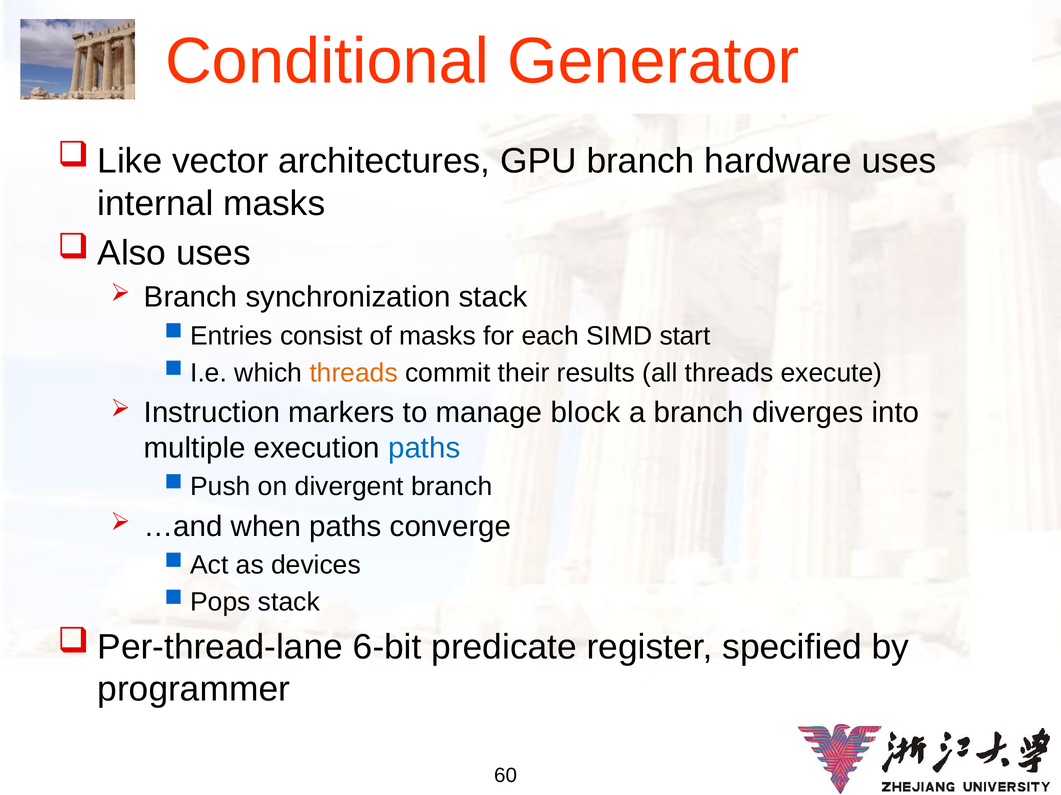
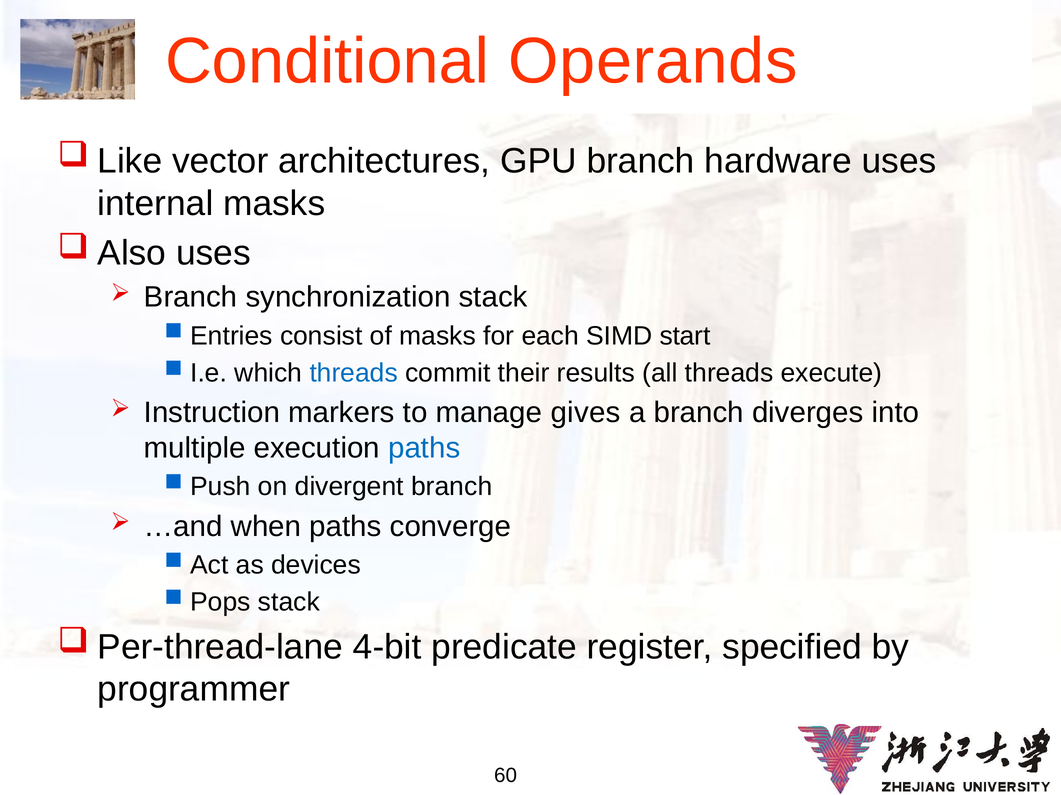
Generator: Generator -> Operands
threads at (354, 373) colour: orange -> blue
block: block -> gives
6-bit: 6-bit -> 4-bit
